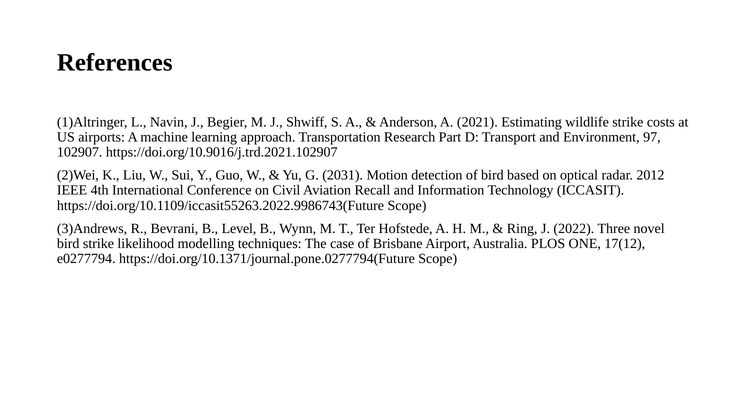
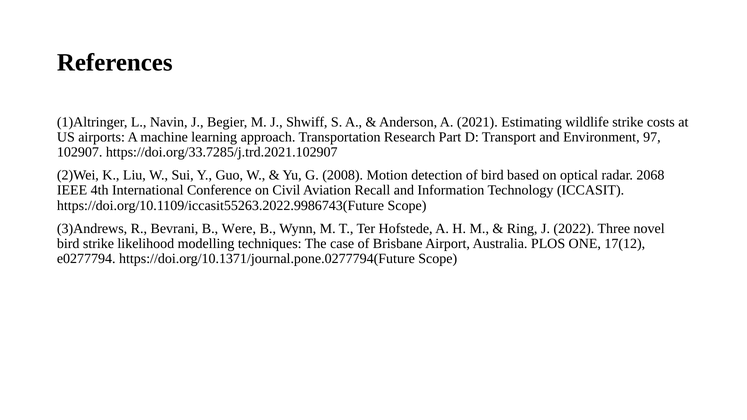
https://doi.org/10.9016/j.trd.2021.102907: https://doi.org/10.9016/j.trd.2021.102907 -> https://doi.org/33.7285/j.trd.2021.102907
2031: 2031 -> 2008
2012: 2012 -> 2068
Level: Level -> Were
